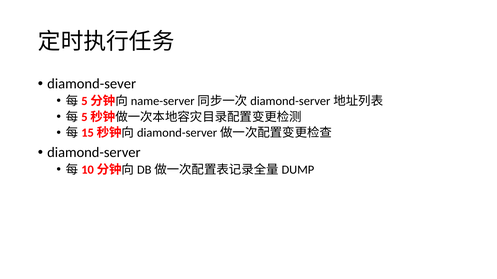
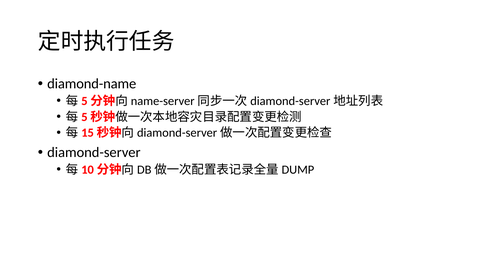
diamond-sever: diamond-sever -> diamond-name
